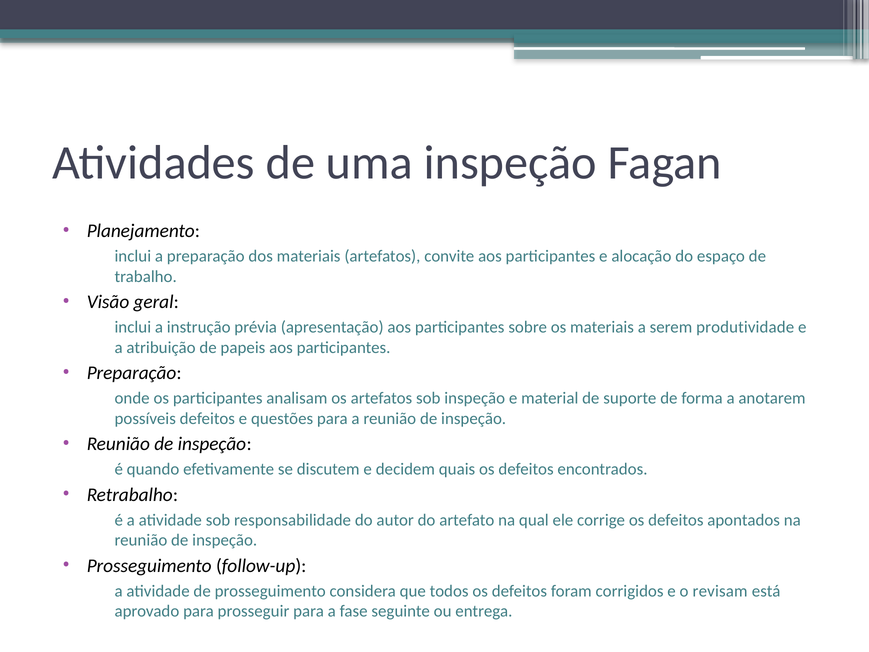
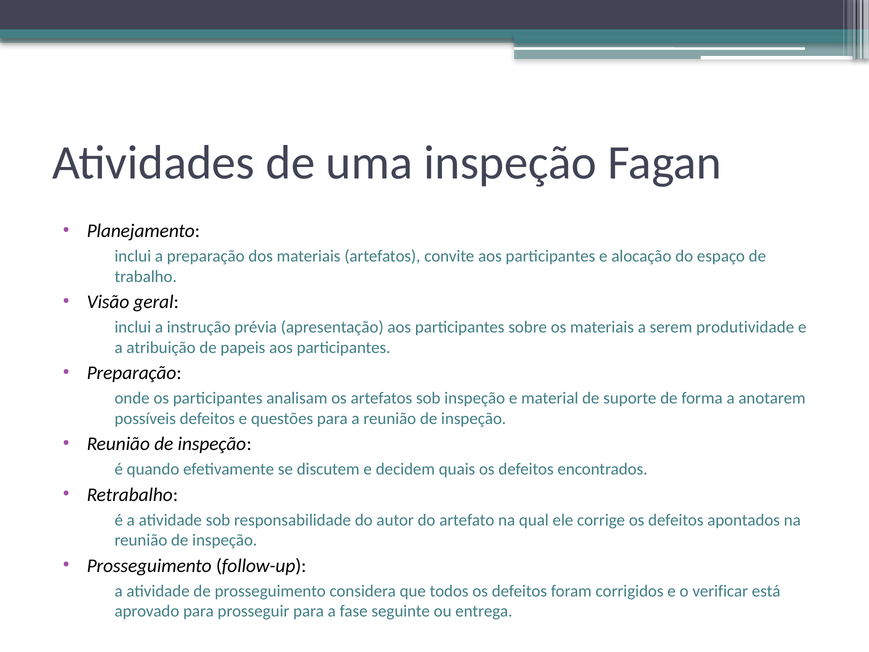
revisam: revisam -> verificar
